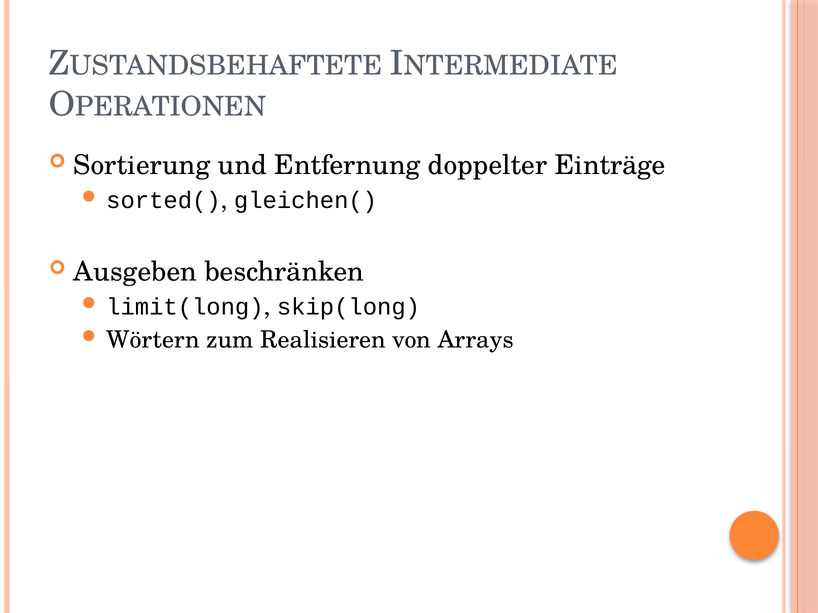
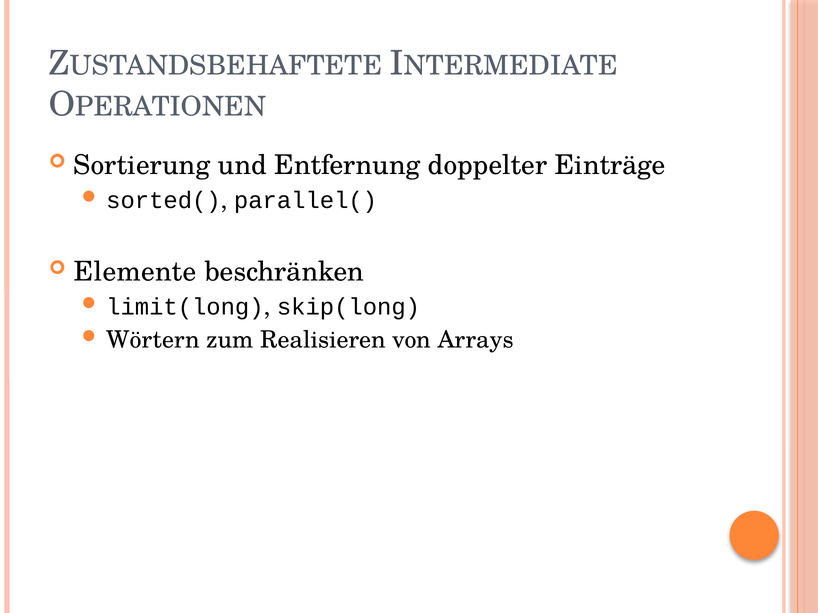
gleichen(: gleichen( -> parallel(
Ausgeben: Ausgeben -> Elemente
